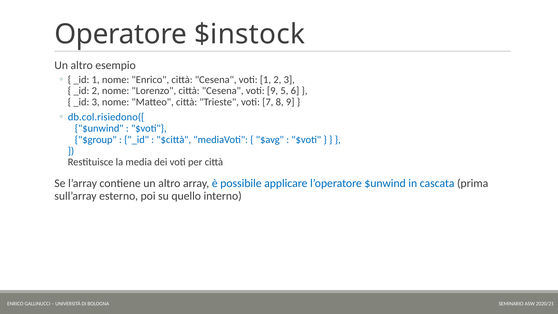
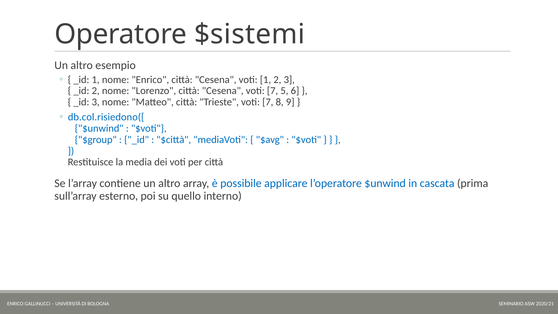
$instock: $instock -> $sistemi
Cesena voti 9: 9 -> 7
